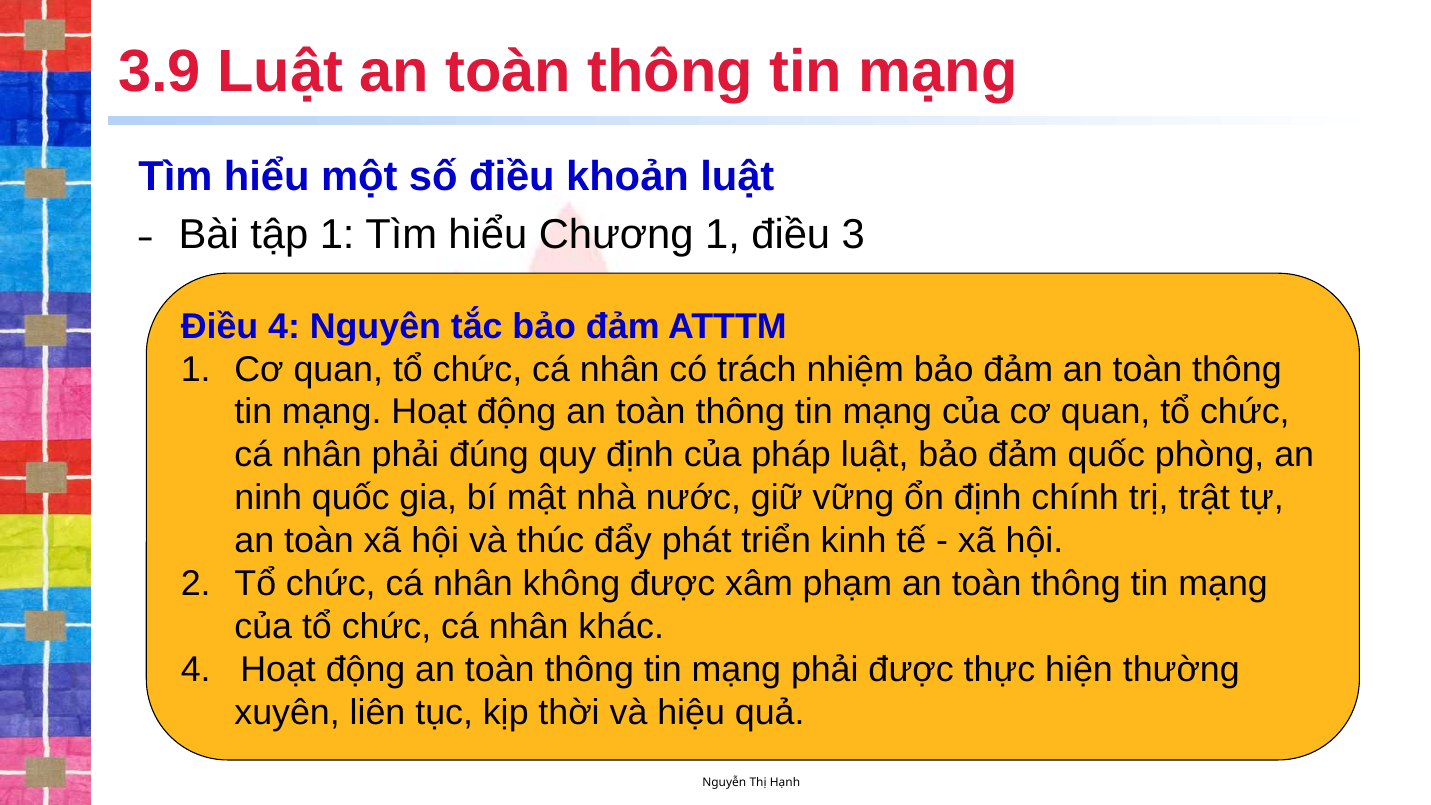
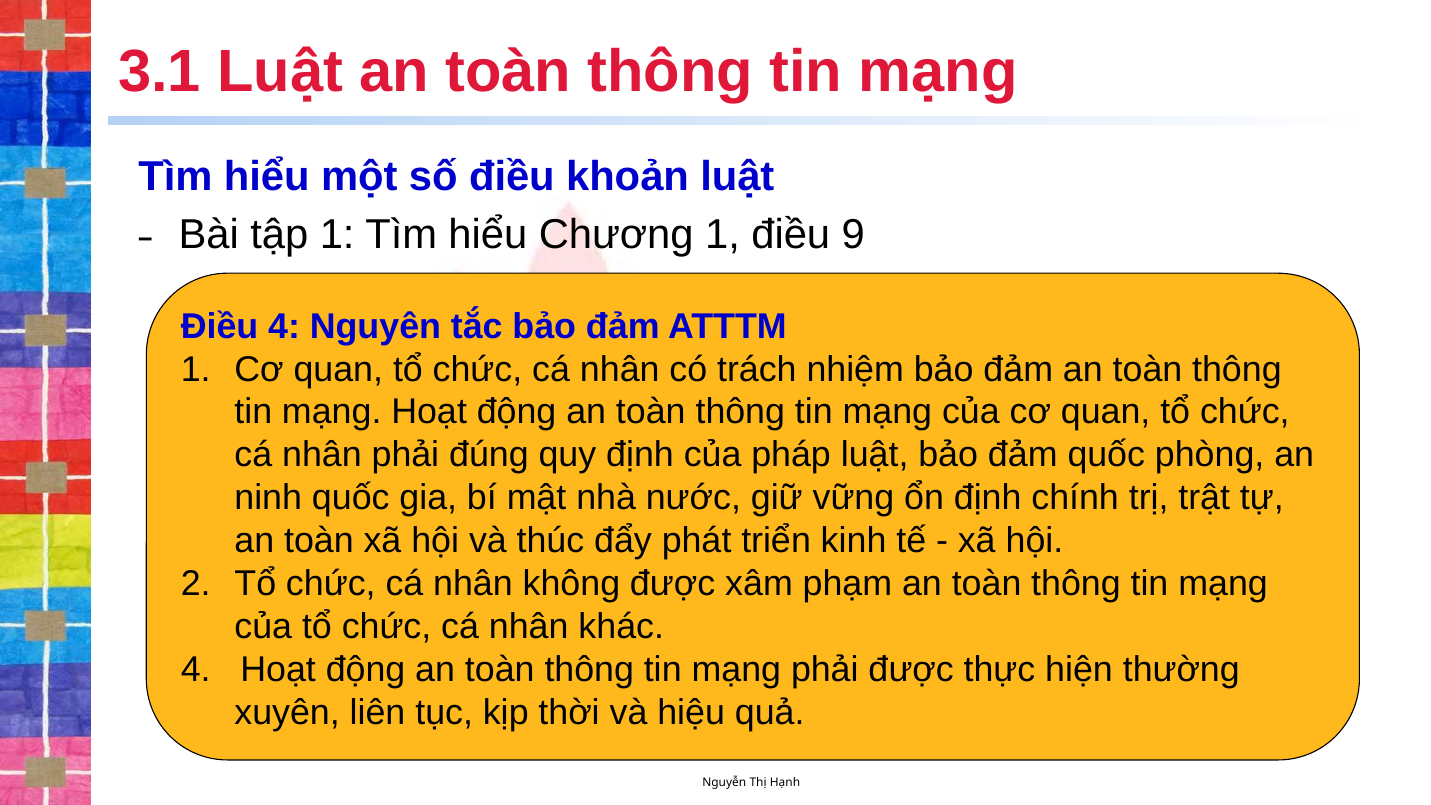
3.9: 3.9 -> 3.1
3: 3 -> 9
